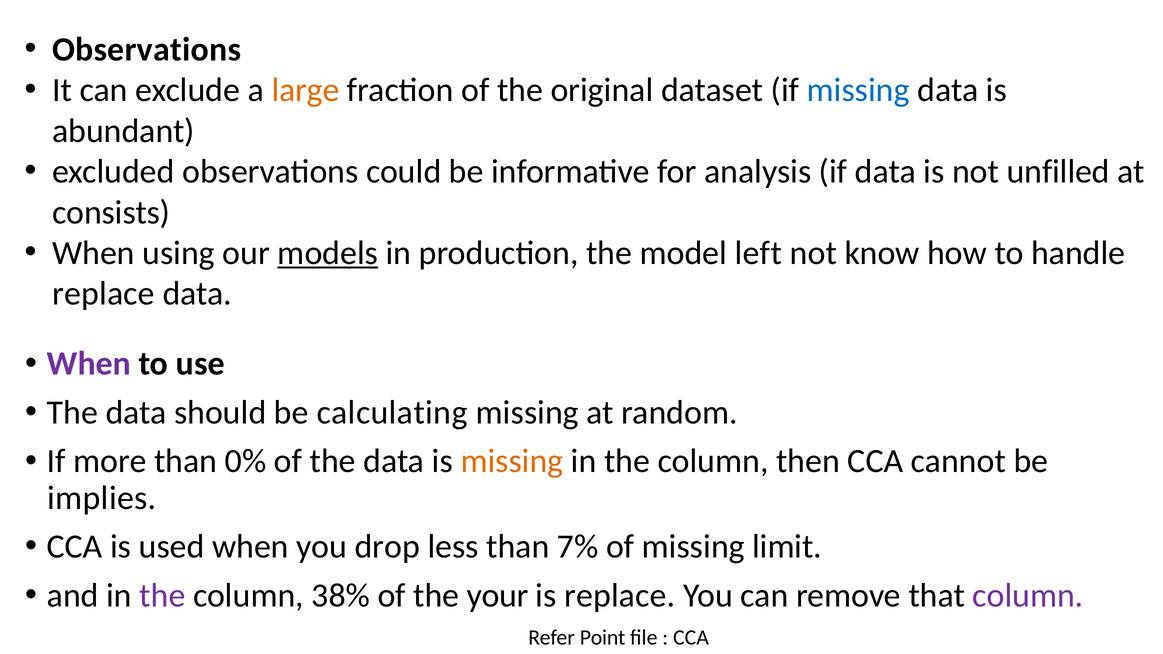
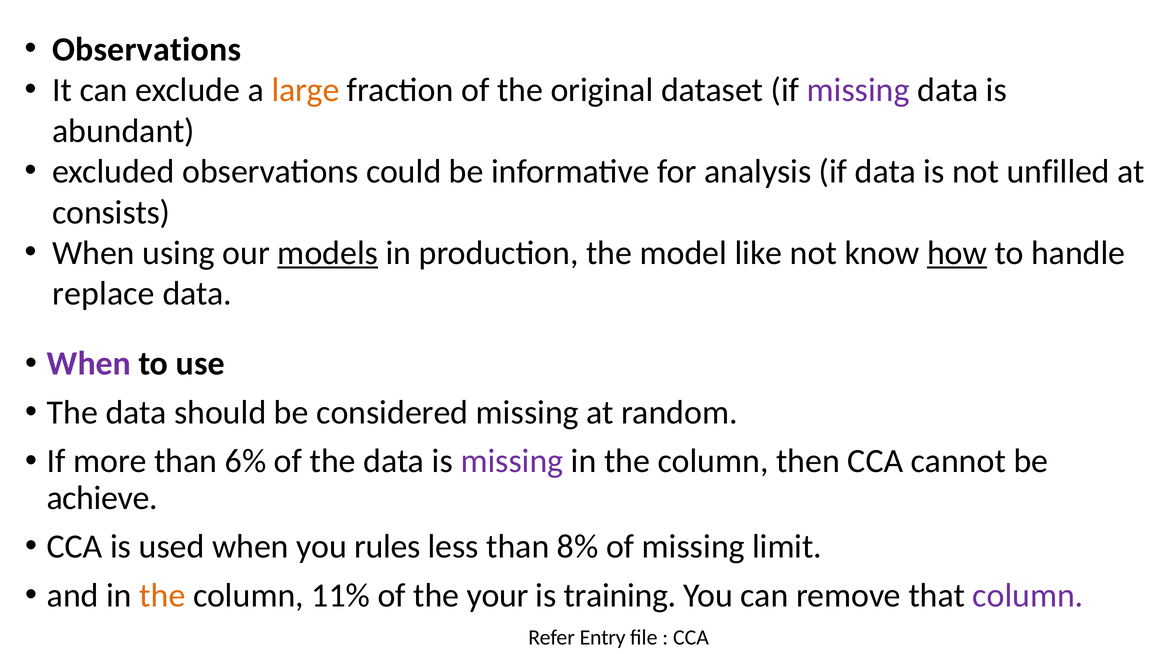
missing at (858, 90) colour: blue -> purple
left: left -> like
how underline: none -> present
calculating: calculating -> considered
0%: 0% -> 6%
missing at (512, 461) colour: orange -> purple
implies: implies -> achieve
drop: drop -> rules
7%: 7% -> 8%
the at (162, 596) colour: purple -> orange
38%: 38% -> 11%
is replace: replace -> training
Point: Point -> Entry
